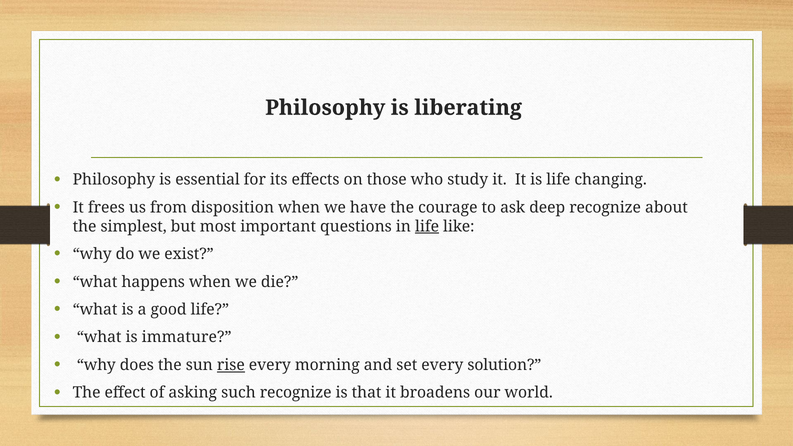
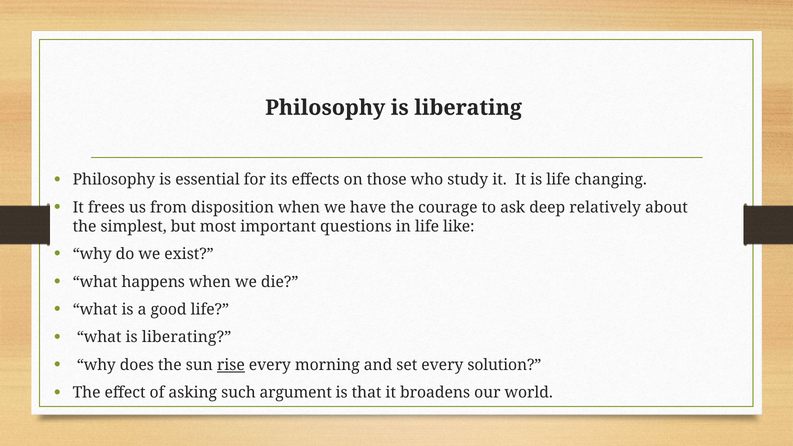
deep recognize: recognize -> relatively
life at (427, 226) underline: present -> none
what is immature: immature -> liberating
such recognize: recognize -> argument
